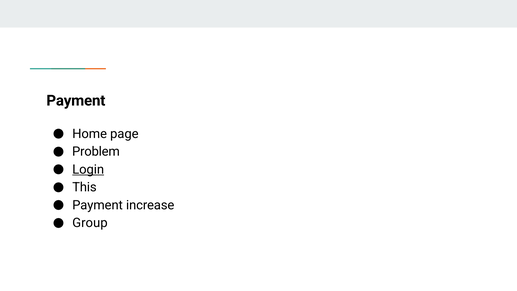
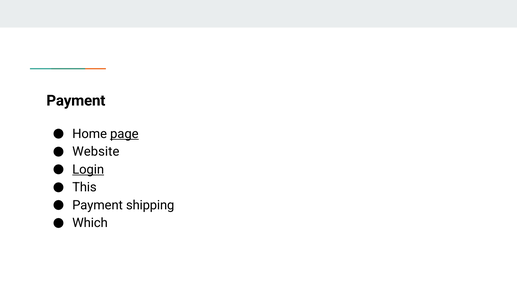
page underline: none -> present
Problem: Problem -> Website
increase: increase -> shipping
Group: Group -> Which
